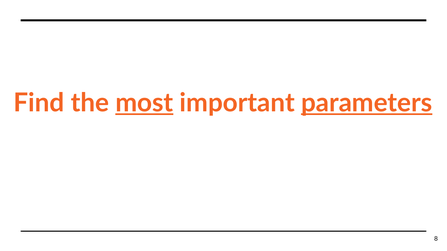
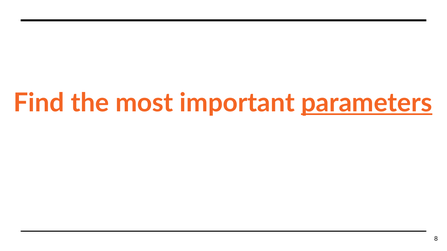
most underline: present -> none
